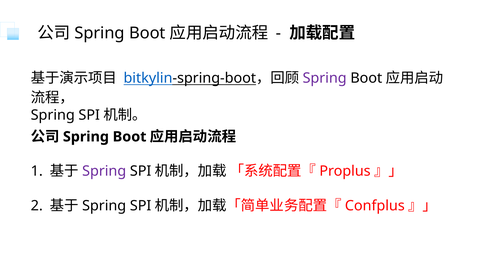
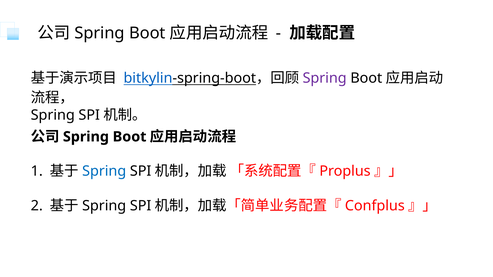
Spring at (104, 171) colour: purple -> blue
